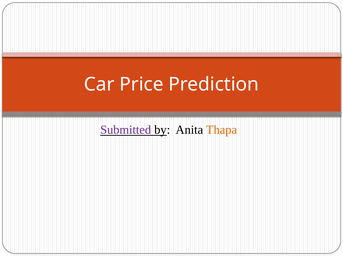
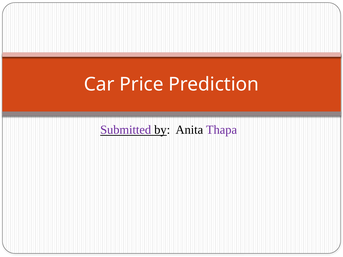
Thapa colour: orange -> purple
